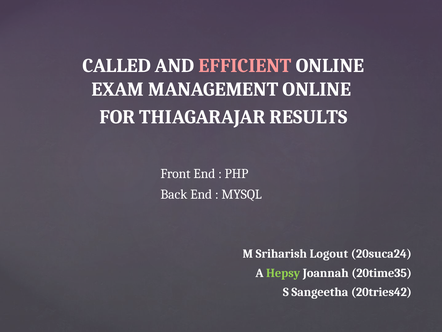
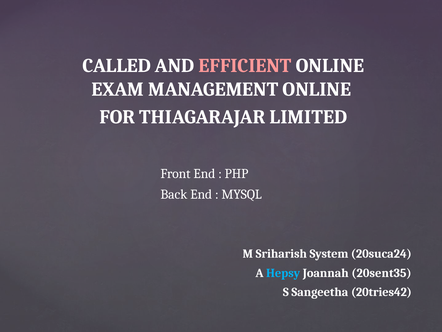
RESULTS: RESULTS -> LIMITED
Logout: Logout -> System
Hepsy colour: light green -> light blue
20time35: 20time35 -> 20sent35
